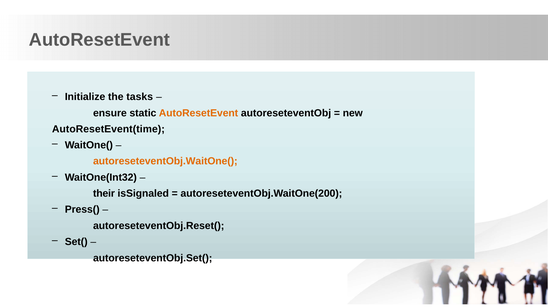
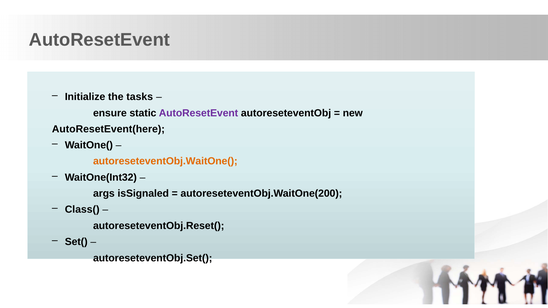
AutoResetEvent at (198, 113) colour: orange -> purple
AutoResetEvent(time: AutoResetEvent(time -> AutoResetEvent(here
their: their -> args
Press(: Press( -> Class(
